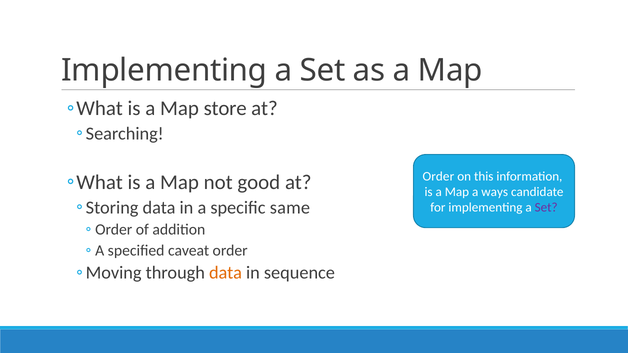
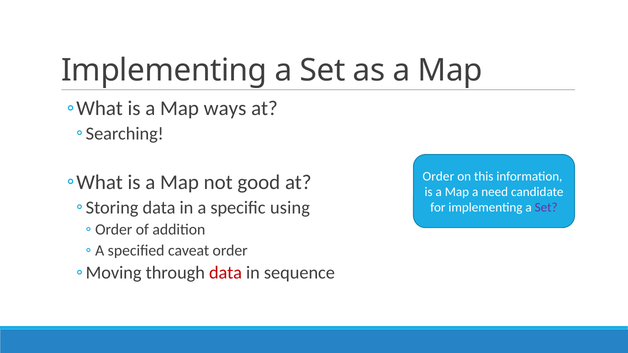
store: store -> ways
ways: ways -> need
same: same -> using
data at (226, 273) colour: orange -> red
